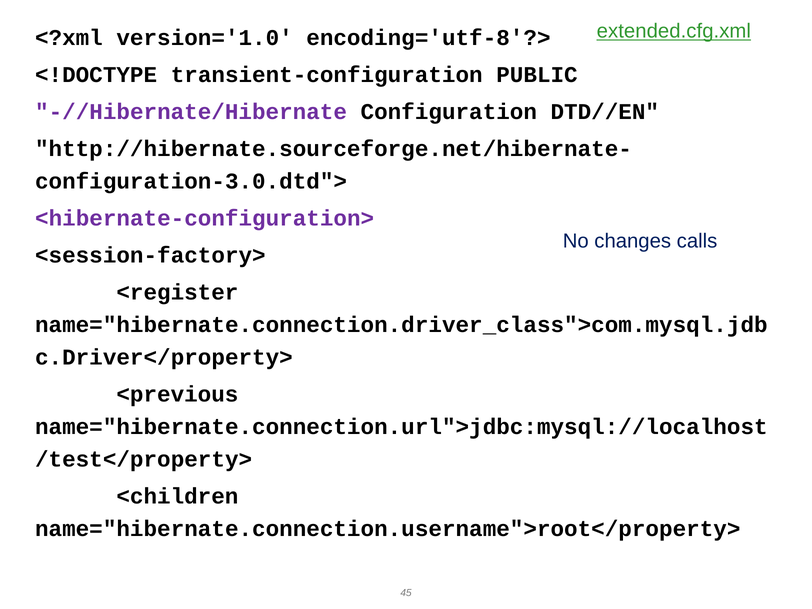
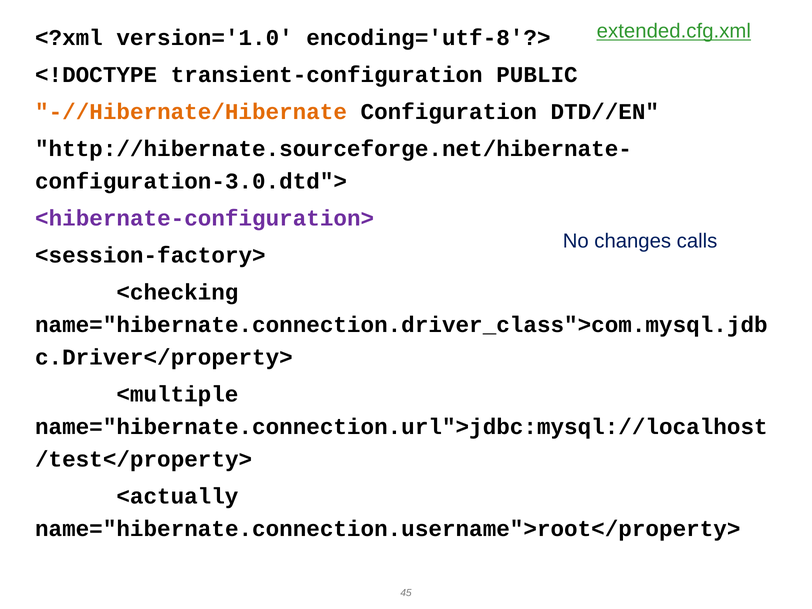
-//Hibernate/Hibernate colour: purple -> orange
<register: <register -> <checking
<previous: <previous -> <multiple
<children: <children -> <actually
